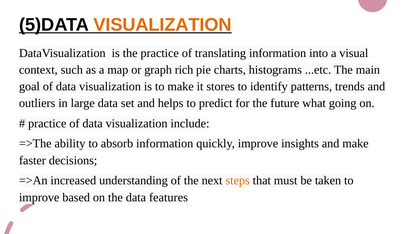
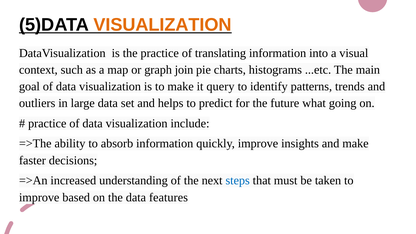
rich: rich -> join
stores: stores -> query
steps colour: orange -> blue
